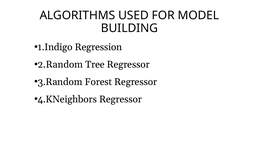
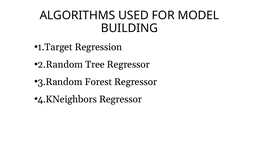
1.Indigo: 1.Indigo -> 1.Target
